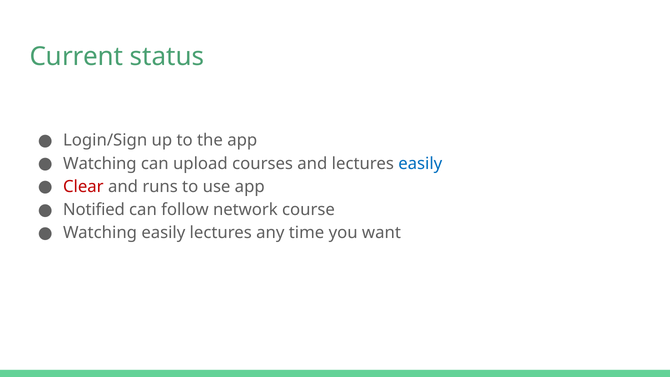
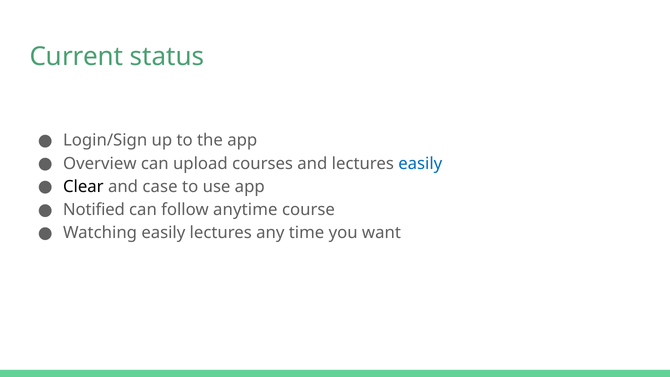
Watching at (100, 163): Watching -> Overview
Clear colour: red -> black
runs: runs -> case
network: network -> anytime
